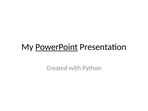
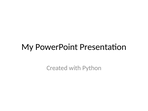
PowerPoint underline: present -> none
